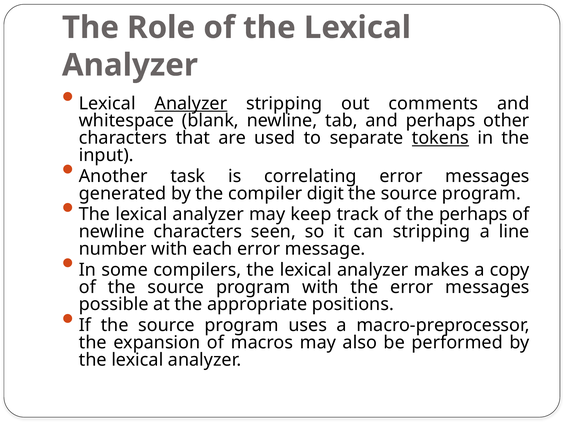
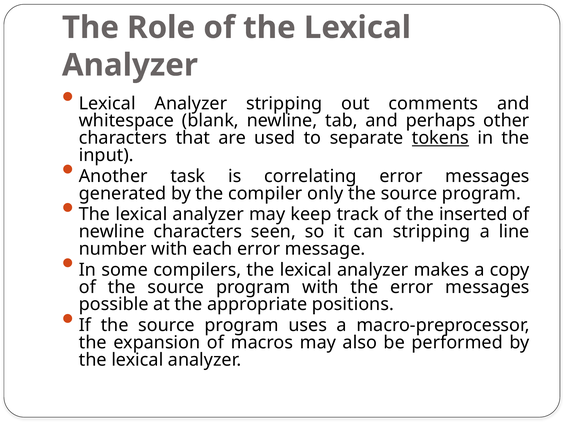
Analyzer at (191, 103) underline: present -> none
digit: digit -> only
the perhaps: perhaps -> inserted
